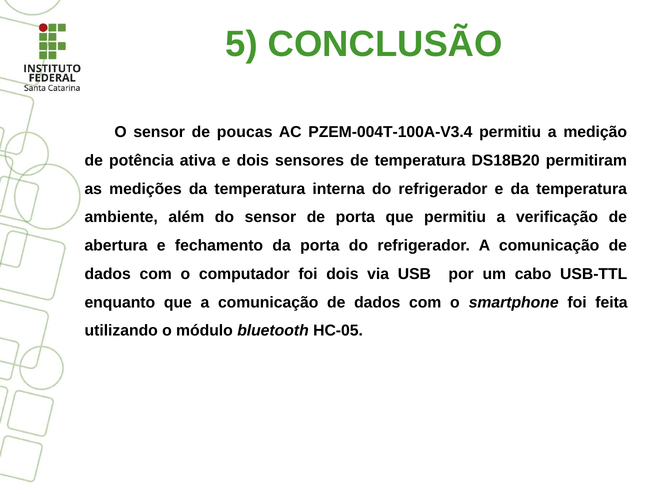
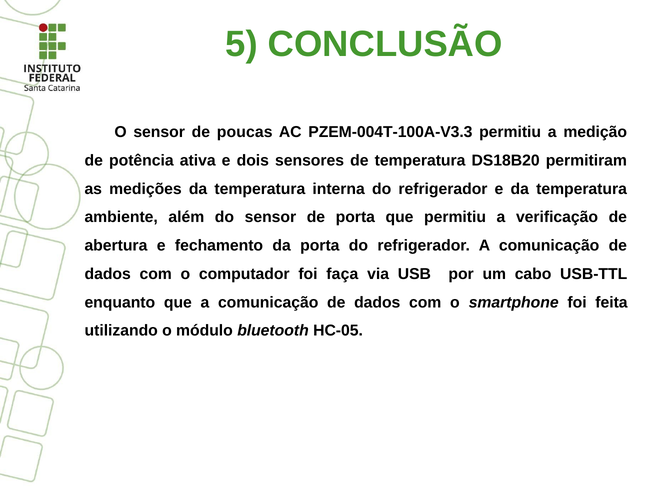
PZEM-004T-100A-V3.4: PZEM-004T-100A-V3.4 -> PZEM-004T-100A-V3.3
foi dois: dois -> faça
